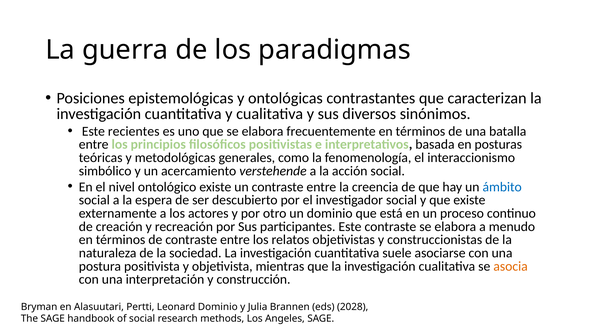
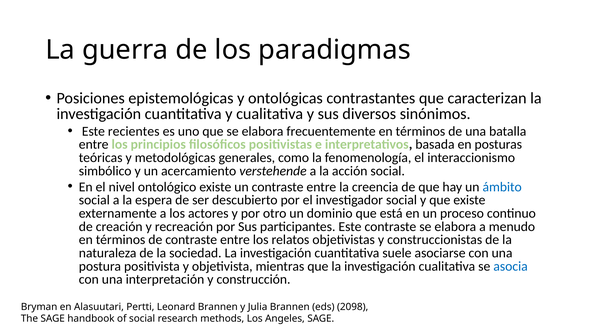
asocia colour: orange -> blue
Leonard Dominio: Dominio -> Brannen
2028: 2028 -> 2098
